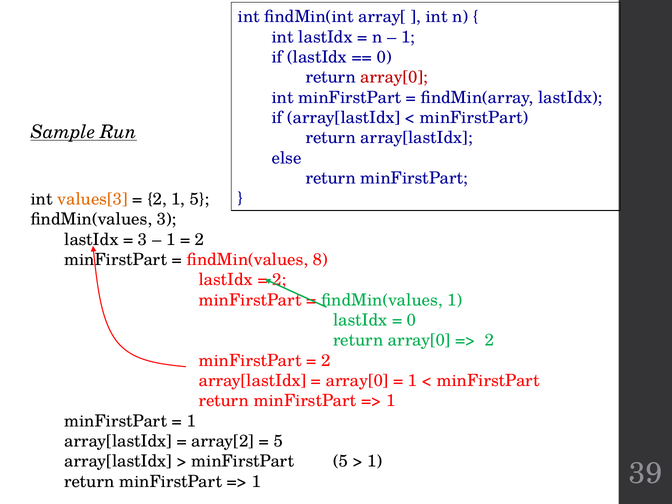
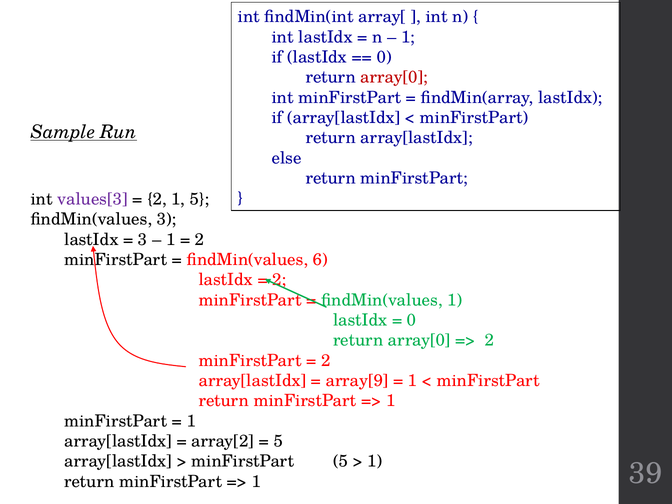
values[3 colour: orange -> purple
8: 8 -> 6
array[0 at (357, 381): array[0 -> array[9
